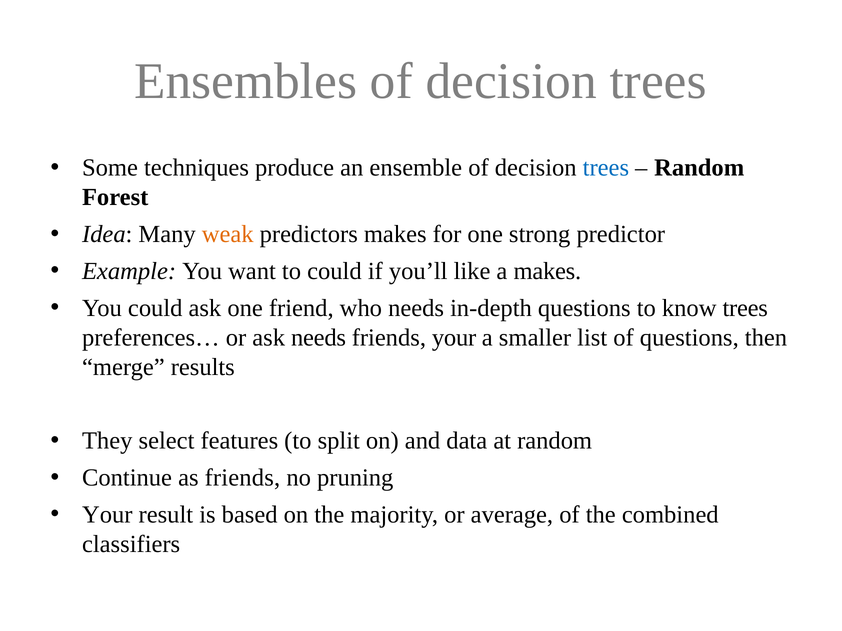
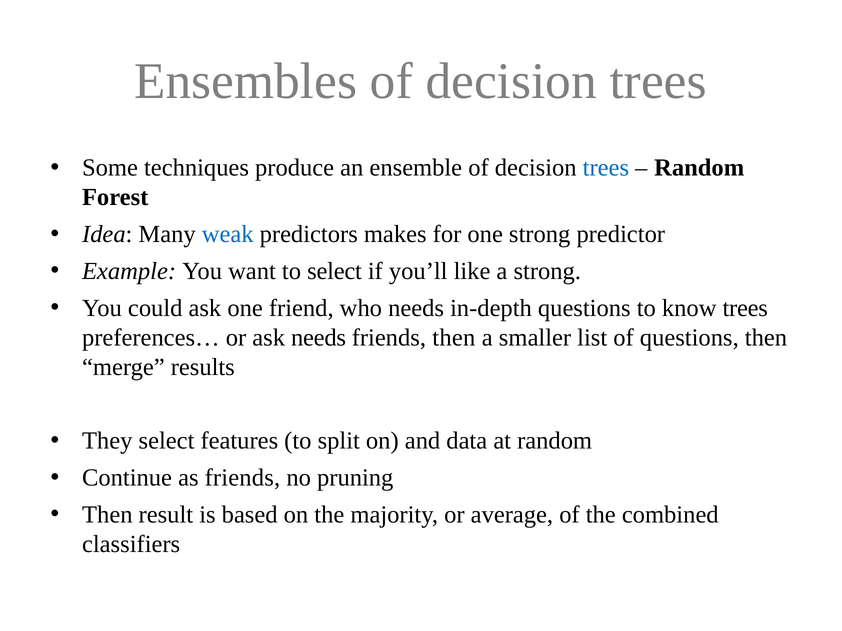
weak colour: orange -> blue
to could: could -> select
a makes: makes -> strong
friends your: your -> then
Your at (107, 515): Your -> Then
